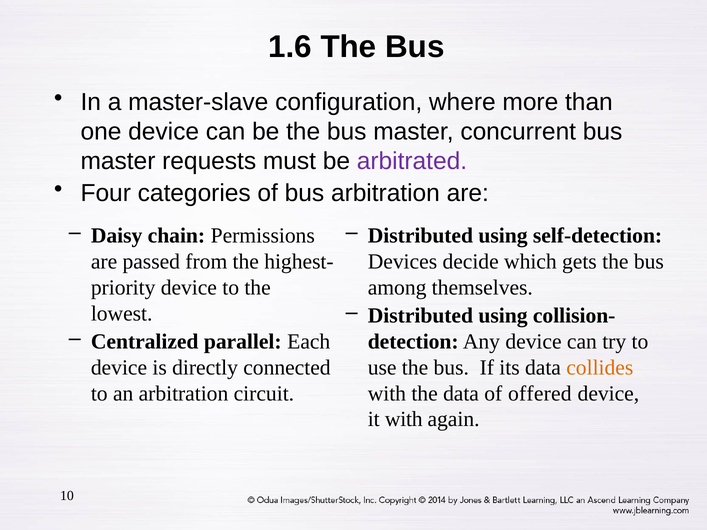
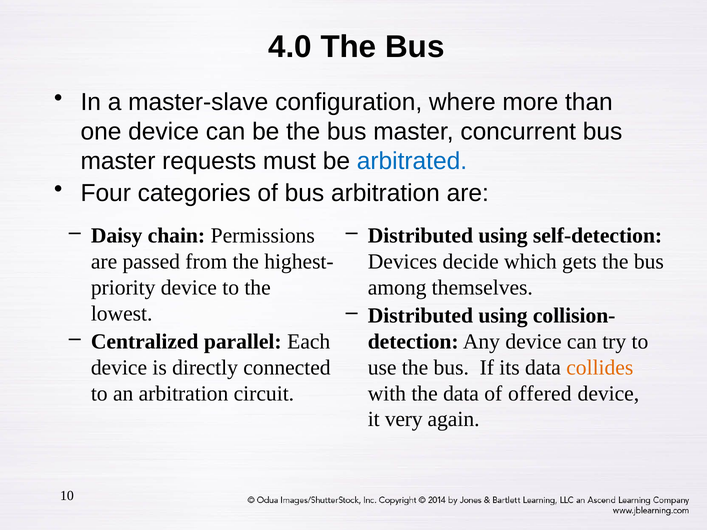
1.6: 1.6 -> 4.0
arbitrated colour: purple -> blue
it with: with -> very
